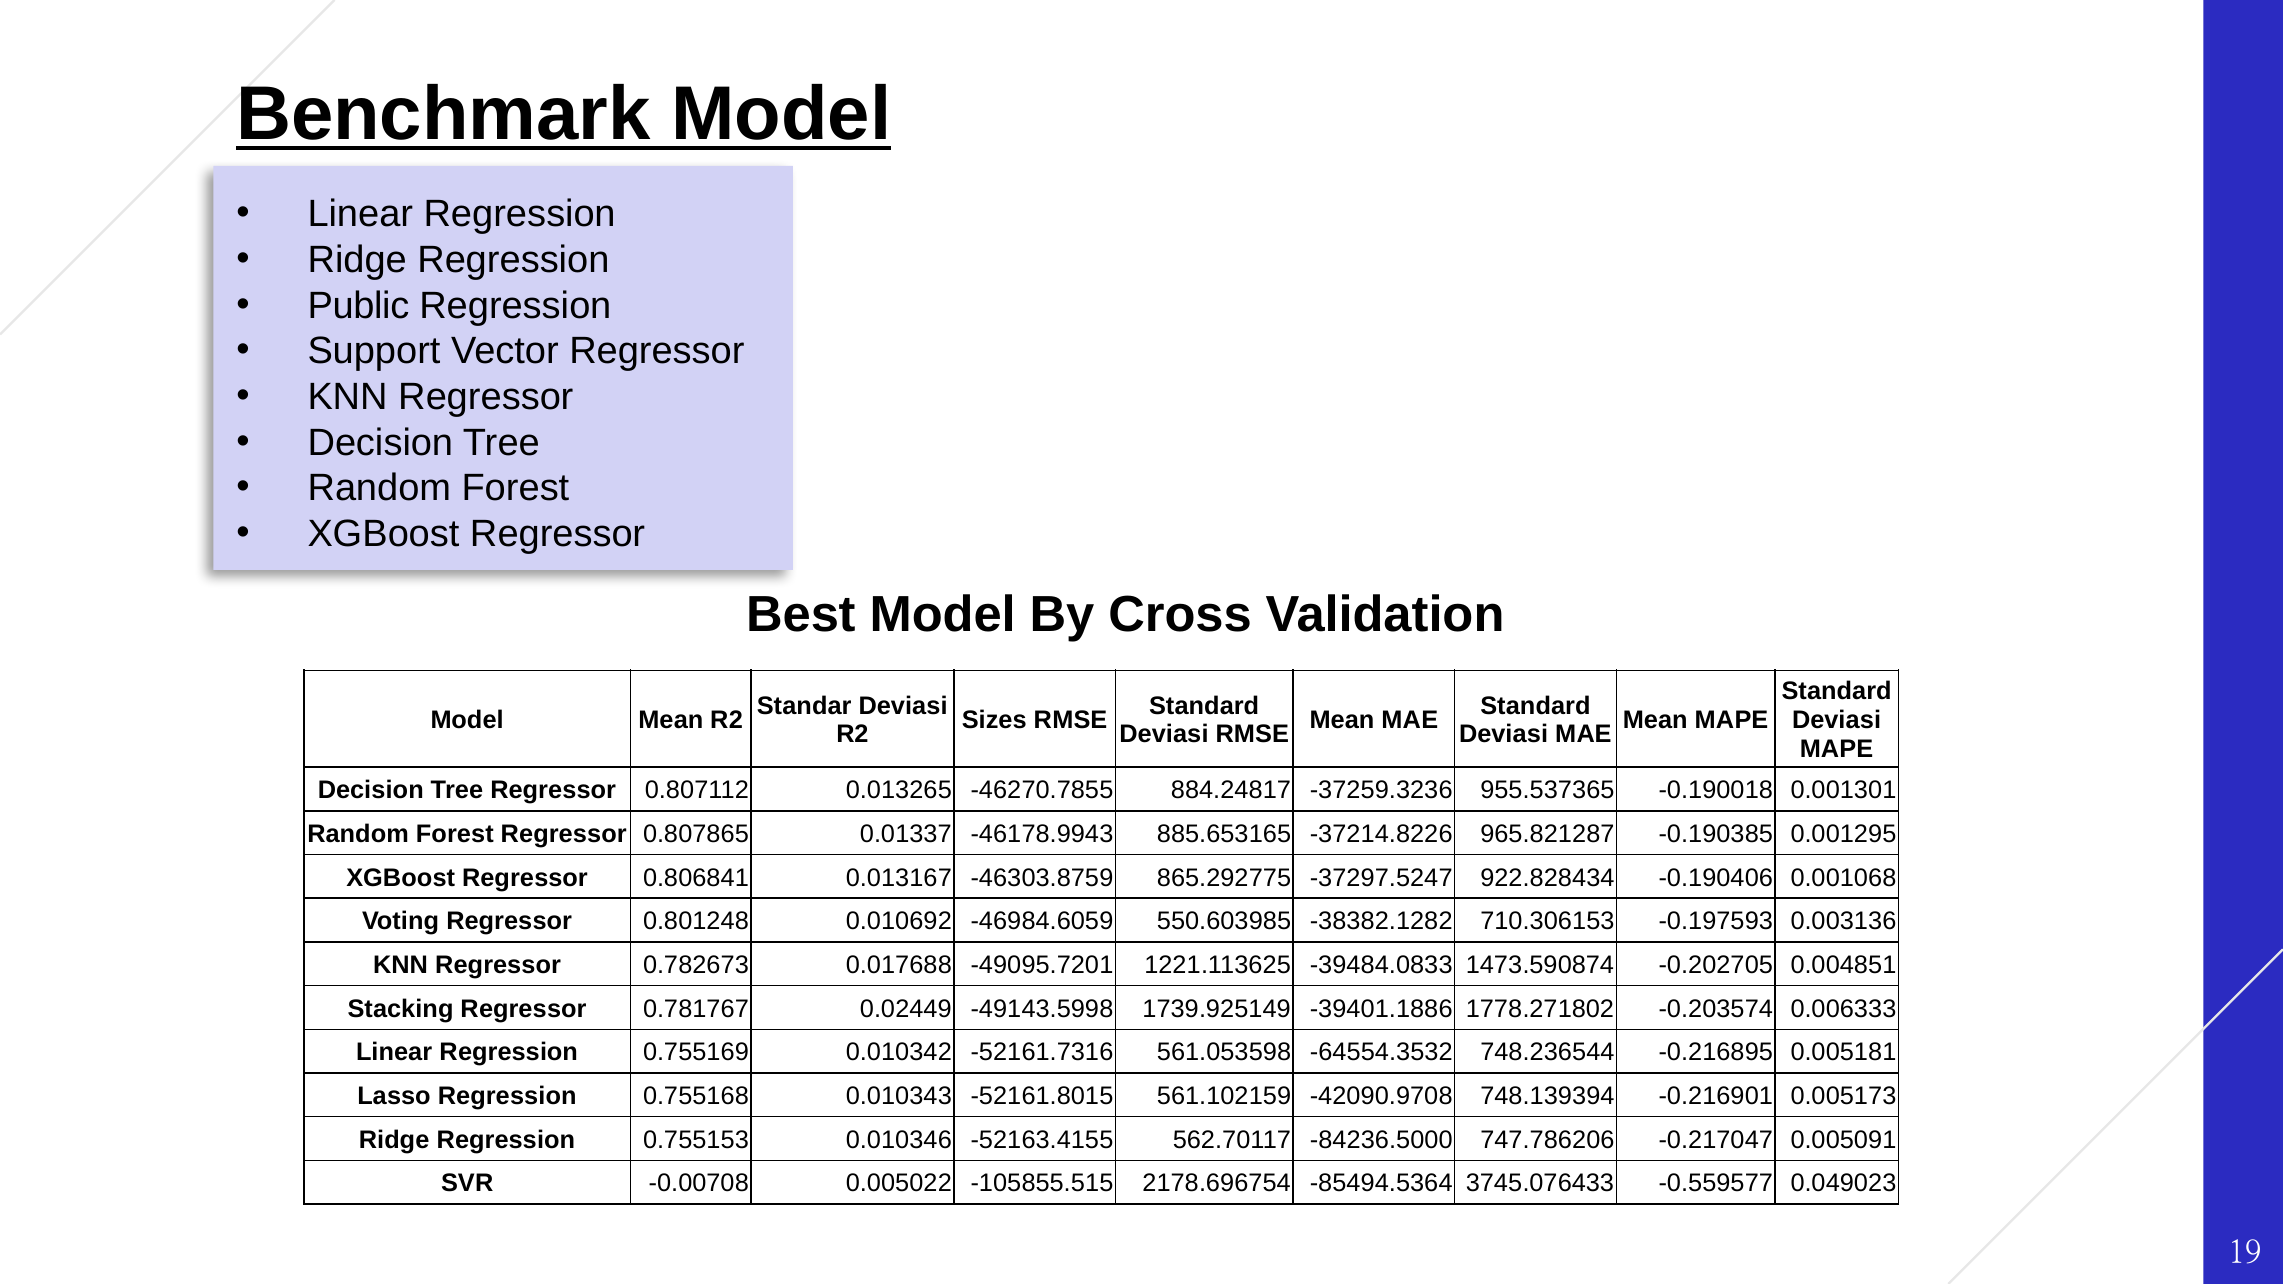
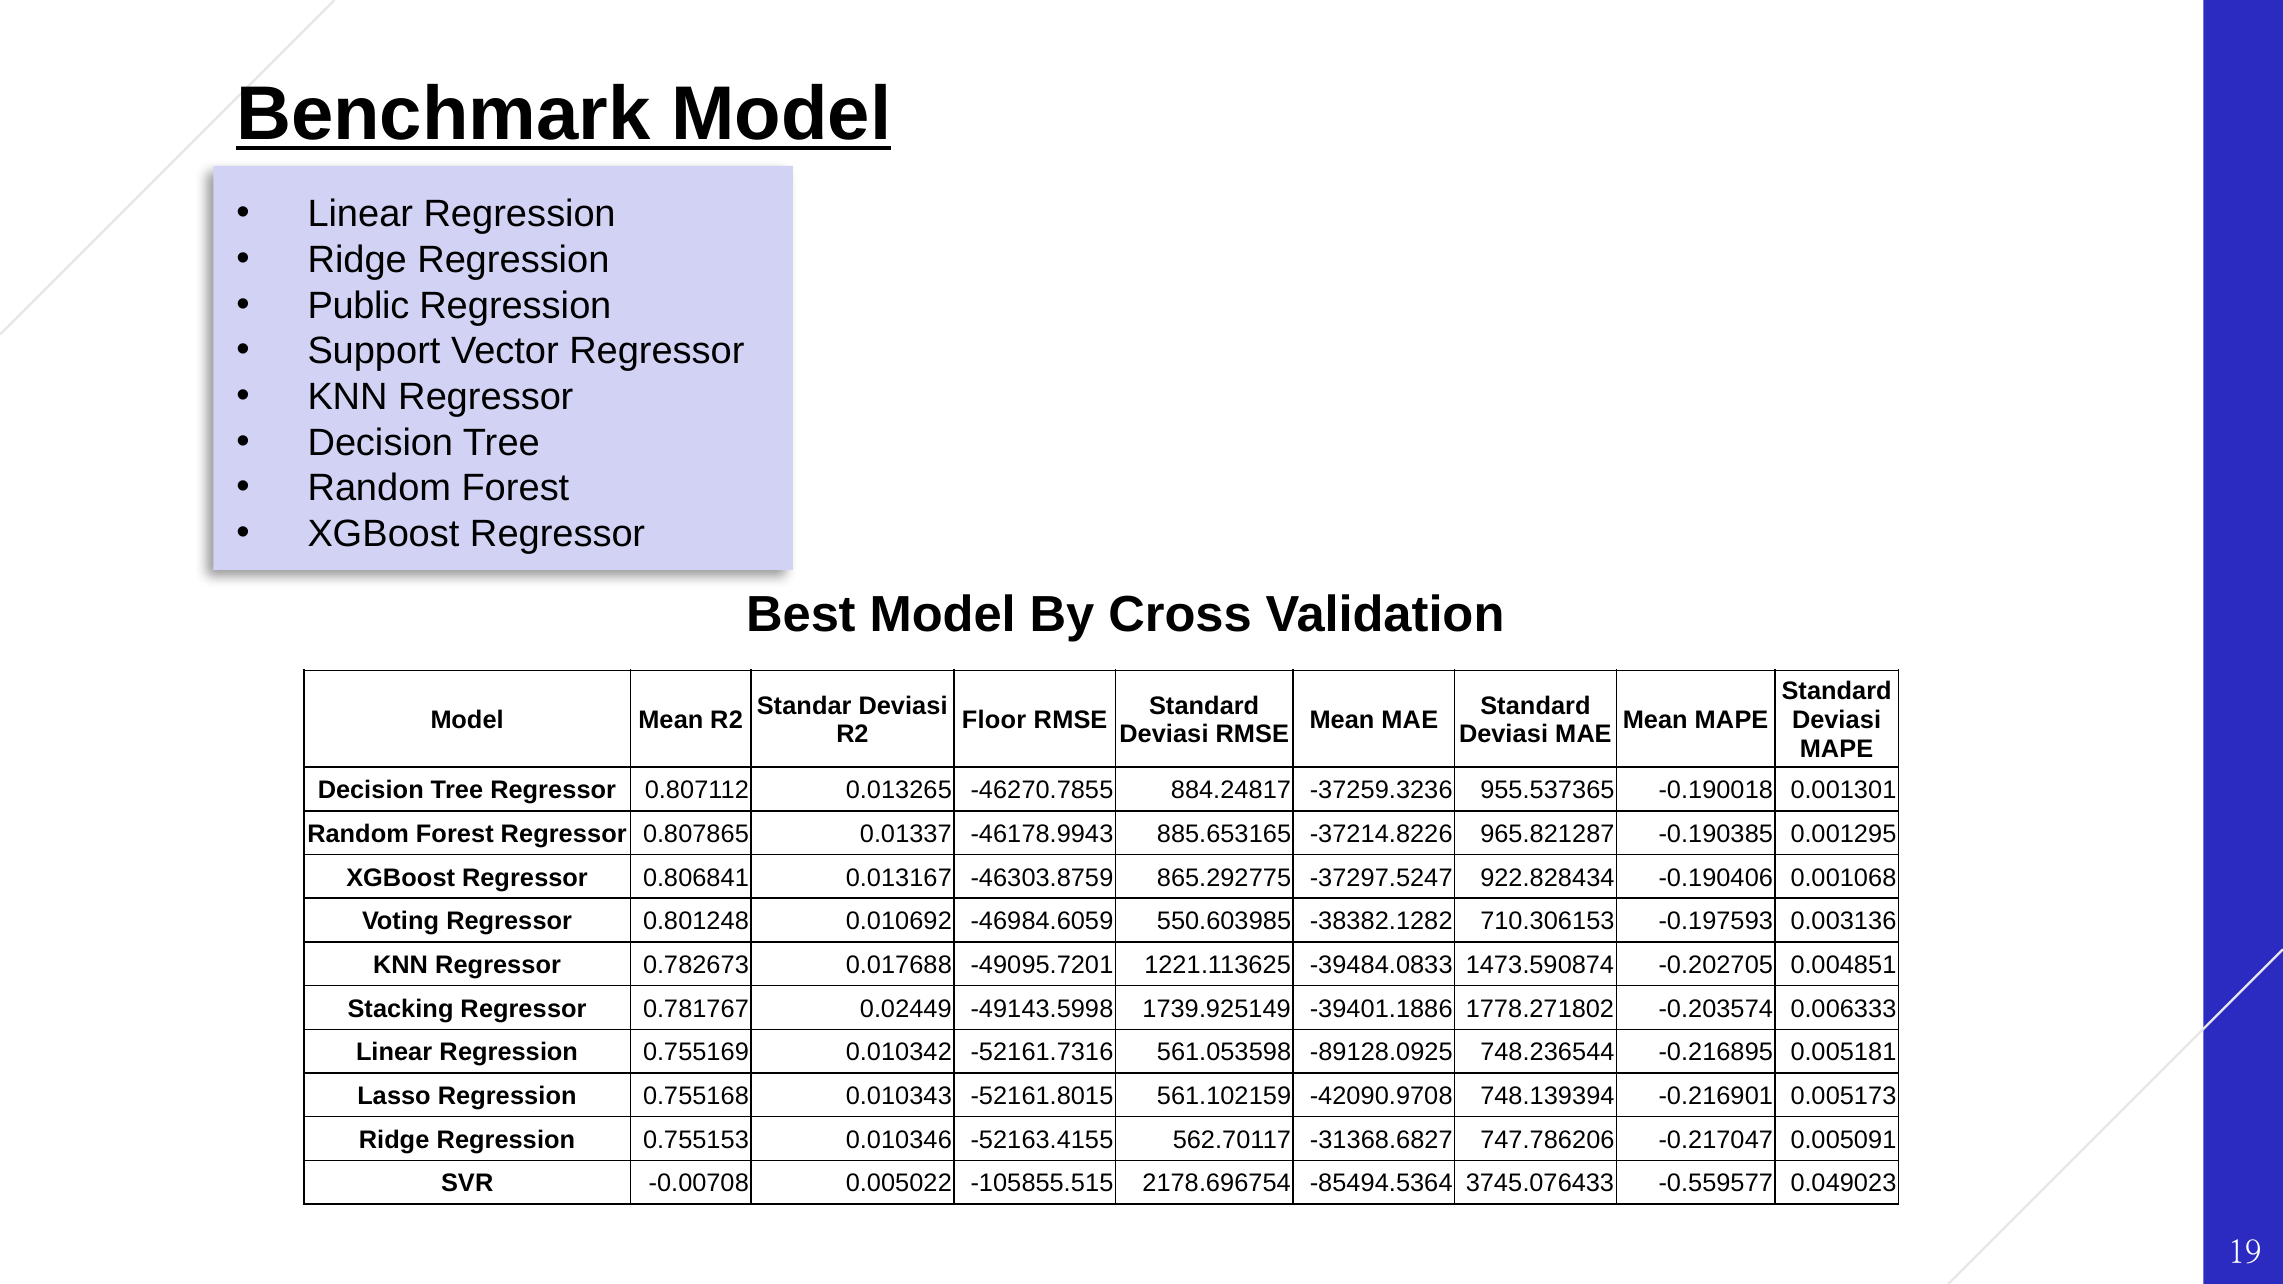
Sizes: Sizes -> Floor
-64554.3532: -64554.3532 -> -89128.0925
-84236.5000: -84236.5000 -> -31368.6827
